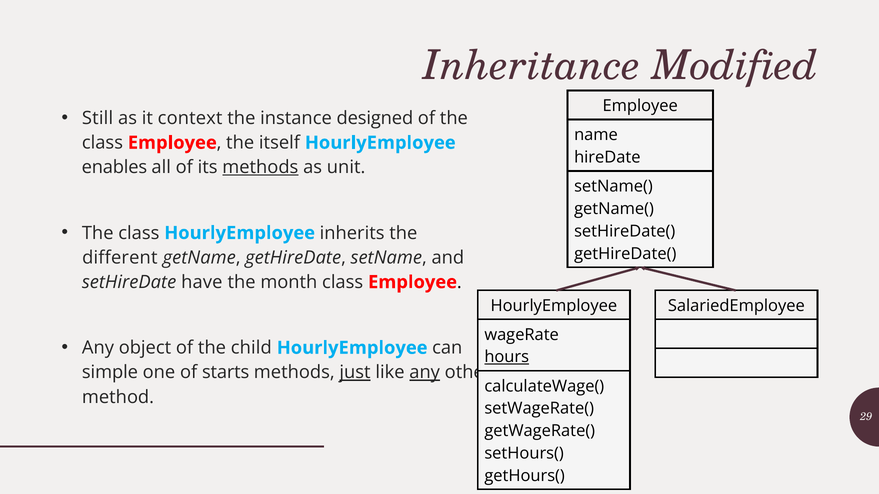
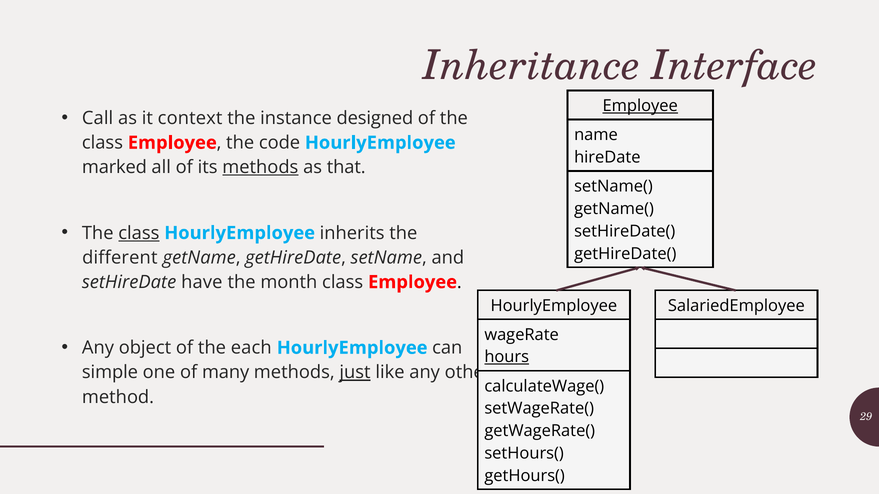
Modified: Modified -> Interface
Employee at (640, 106) underline: none -> present
Still: Still -> Call
itself: itself -> code
enables: enables -> marked
unit: unit -> that
class at (139, 233) underline: none -> present
child: child -> each
starts: starts -> many
any at (425, 373) underline: present -> none
